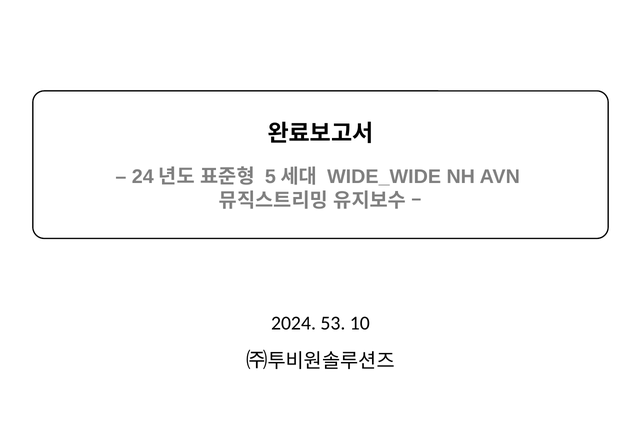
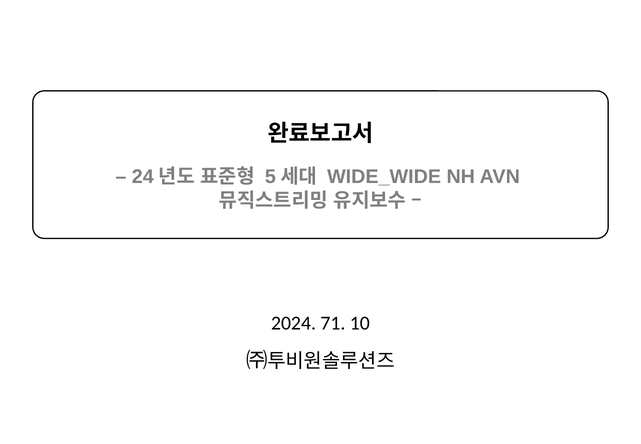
53: 53 -> 71
